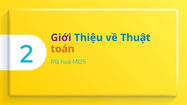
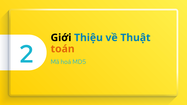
Giới colour: purple -> black
